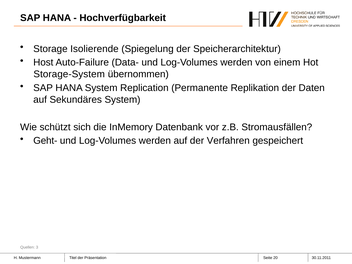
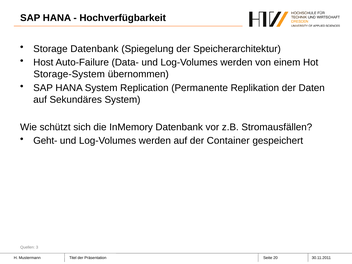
Storage Isolierende: Isolierende -> Datenbank
Verfahren: Verfahren -> Container
